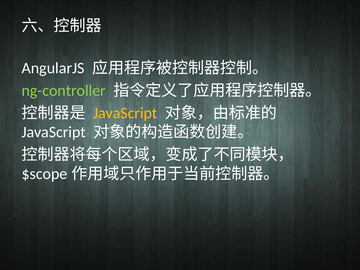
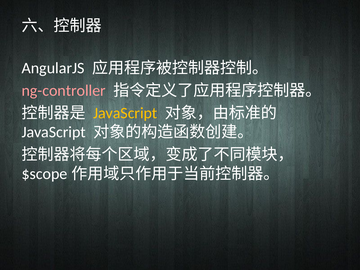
ng-controller colour: light green -> pink
